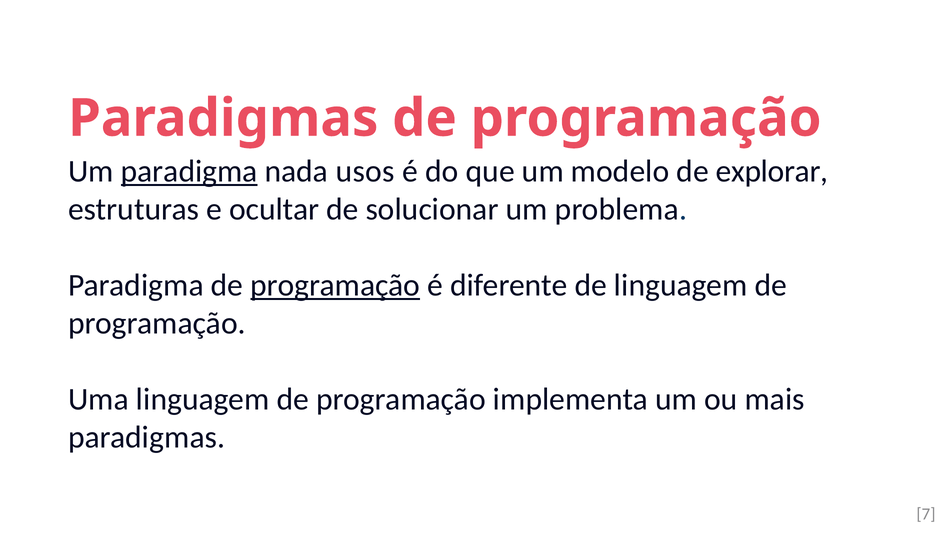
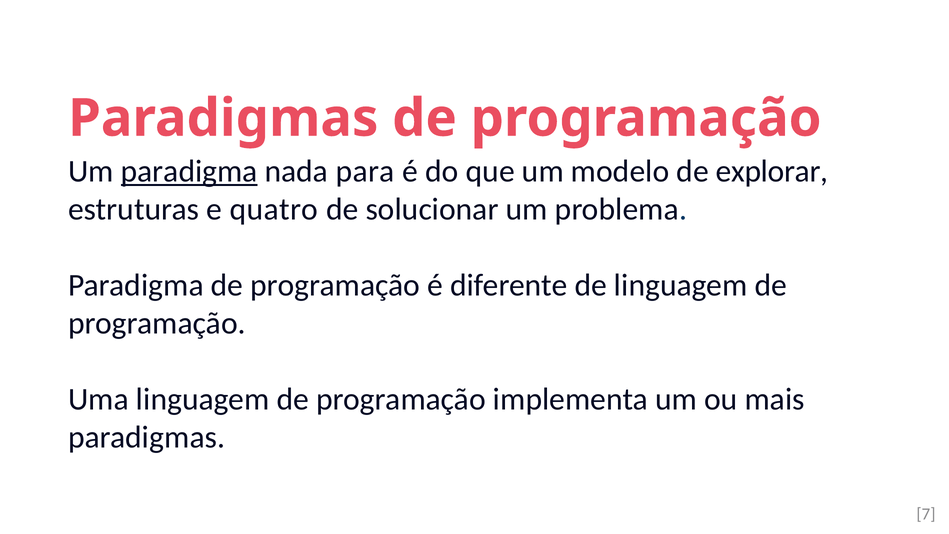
usos: usos -> para
ocultar: ocultar -> quatro
programação at (335, 285) underline: present -> none
